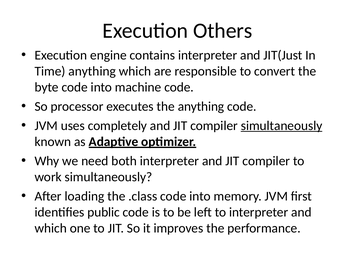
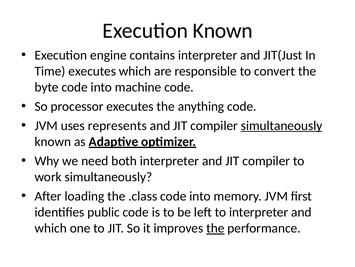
Execution Others: Others -> Known
Time anything: anything -> executes
completely: completely -> represents
the at (215, 228) underline: none -> present
